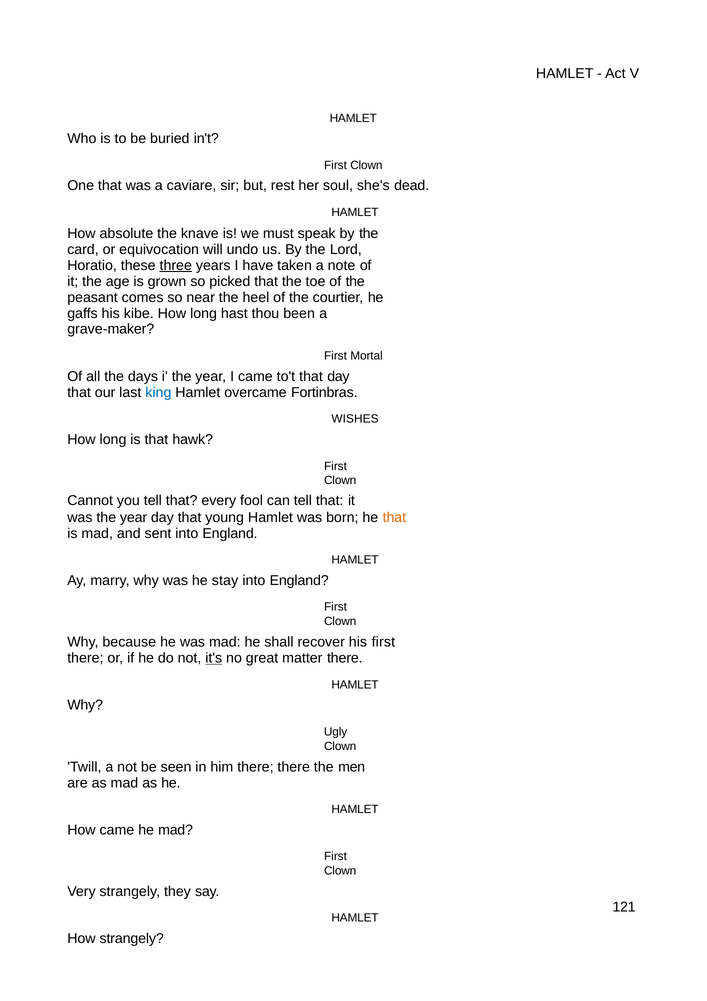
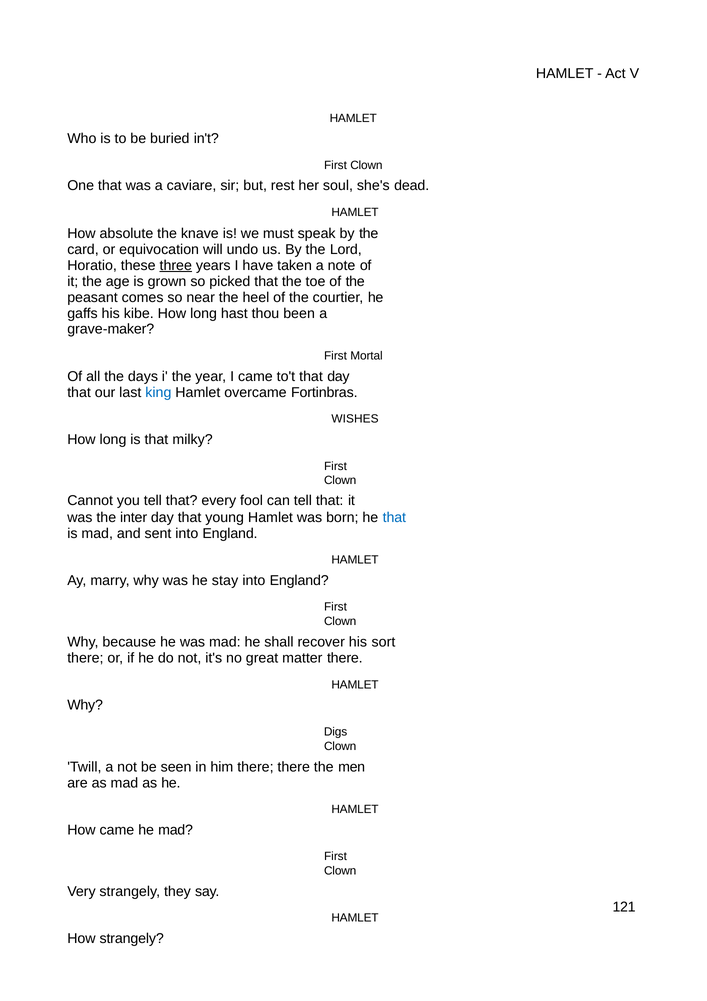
hawk: hawk -> milky
was the year: year -> inter
that at (394, 517) colour: orange -> blue
his first: first -> sort
it's underline: present -> none
Ugly: Ugly -> Digs
